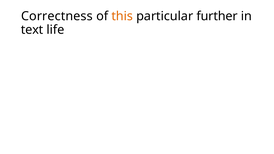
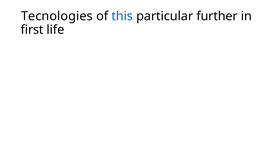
Correctness: Correctness -> Tecnologies
this colour: orange -> blue
text: text -> first
